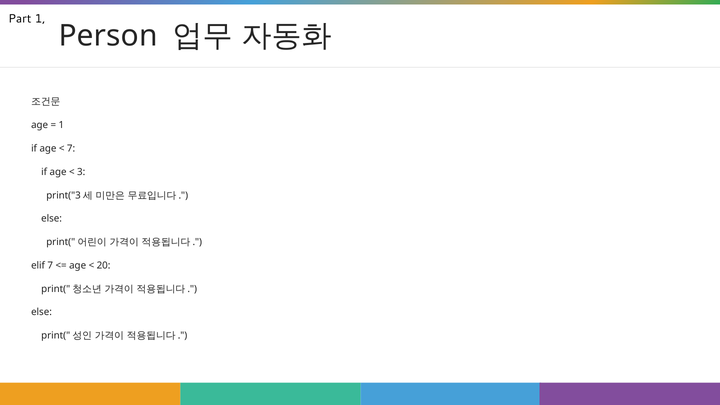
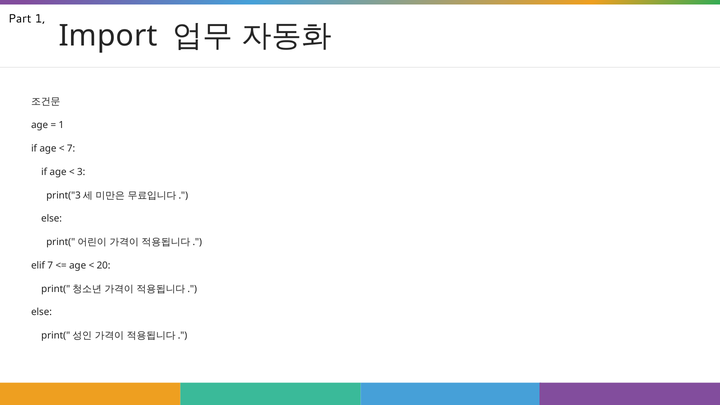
Person: Person -> Import
